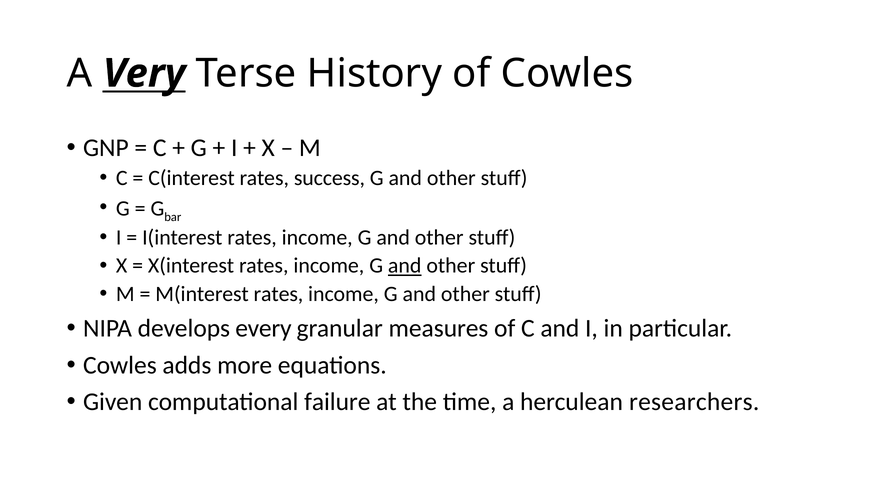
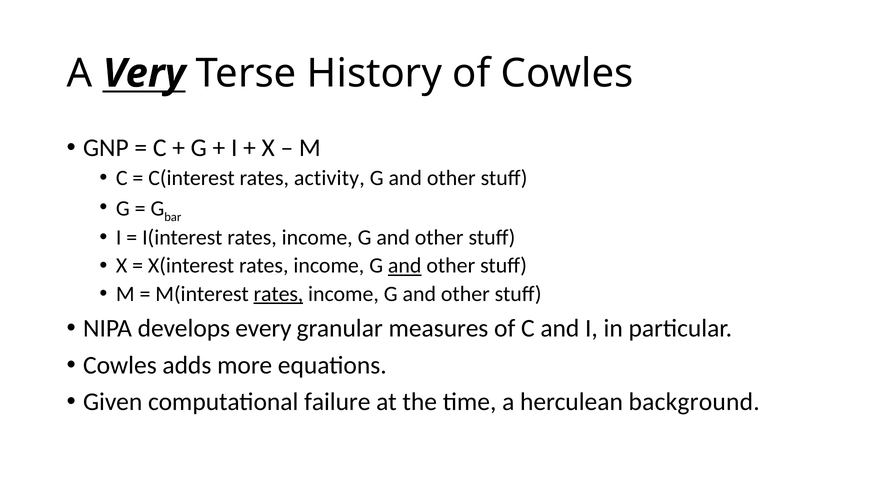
success: success -> activity
rates at (278, 294) underline: none -> present
researchers: researchers -> background
